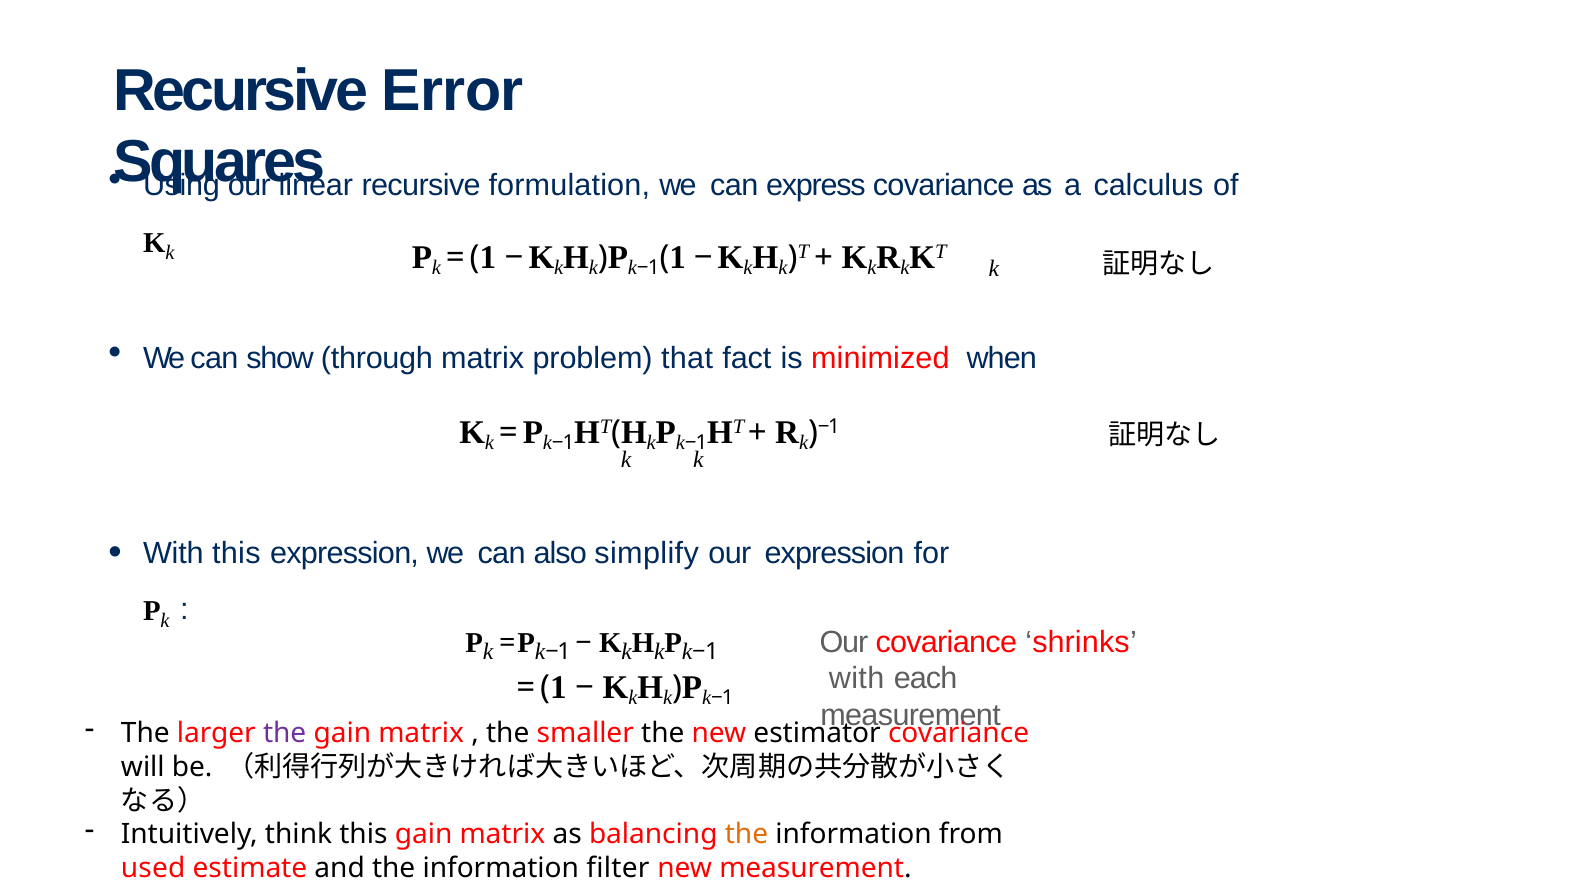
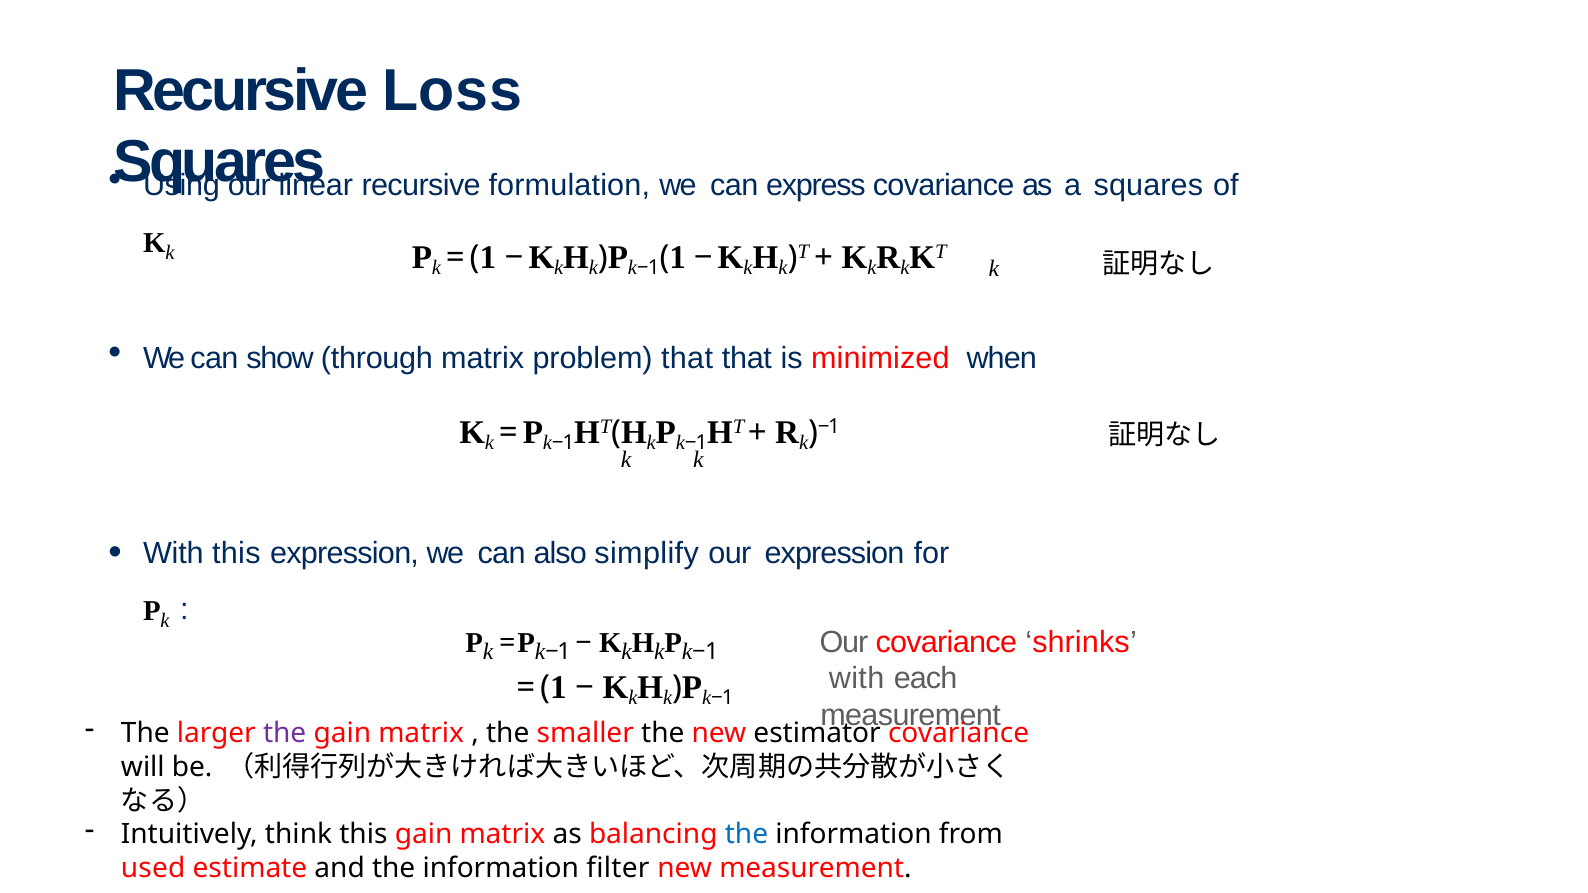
Error: Error -> Loss
a calculus: calculus -> squares
that fact: fact -> that
the at (746, 835) colour: orange -> blue
